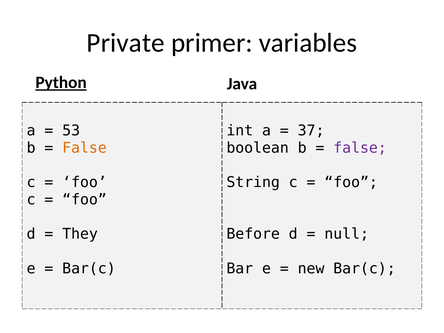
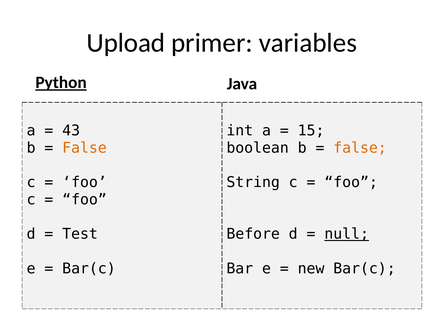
Private: Private -> Upload
53: 53 -> 43
37: 37 -> 15
false at (360, 148) colour: purple -> orange
They: They -> Test
null underline: none -> present
